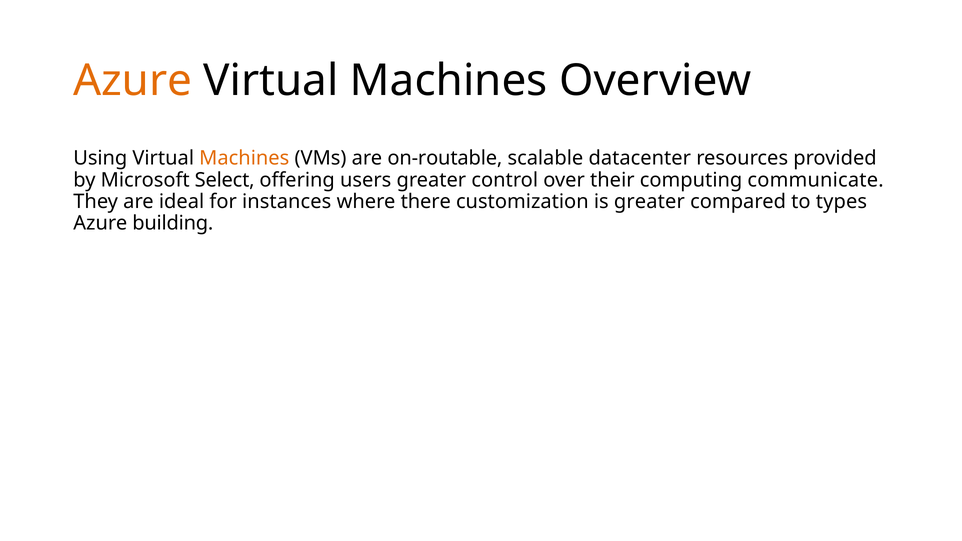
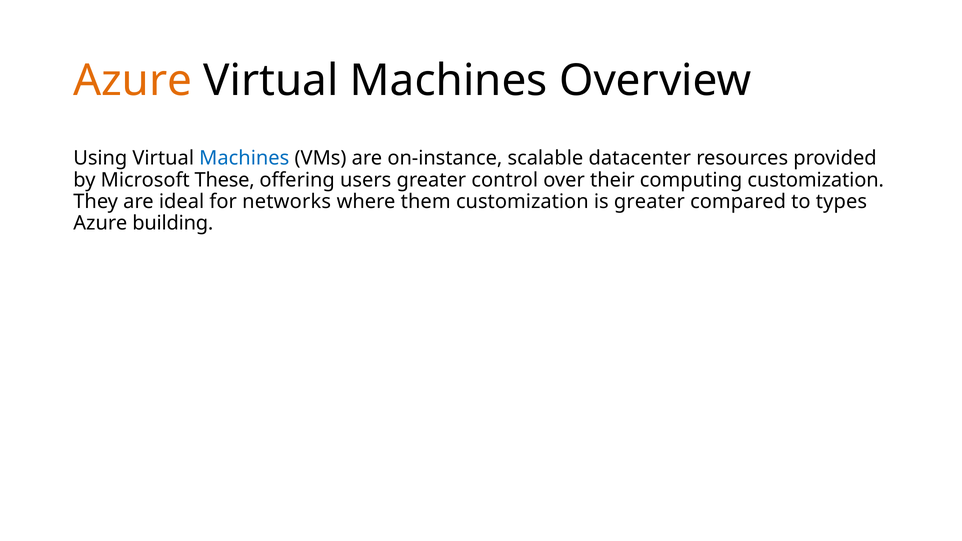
Machines at (244, 158) colour: orange -> blue
on-routable: on-routable -> on-instance
Select: Select -> These
computing communicate: communicate -> customization
instances: instances -> networks
there: there -> them
